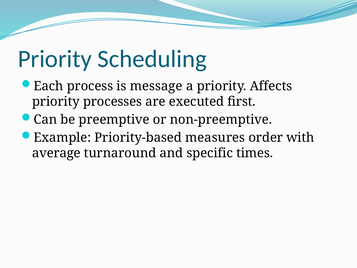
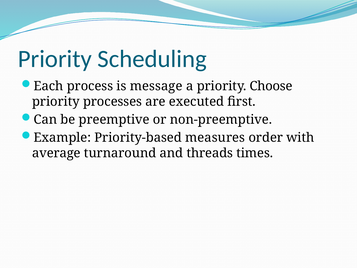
Affects: Affects -> Choose
specific: specific -> threads
